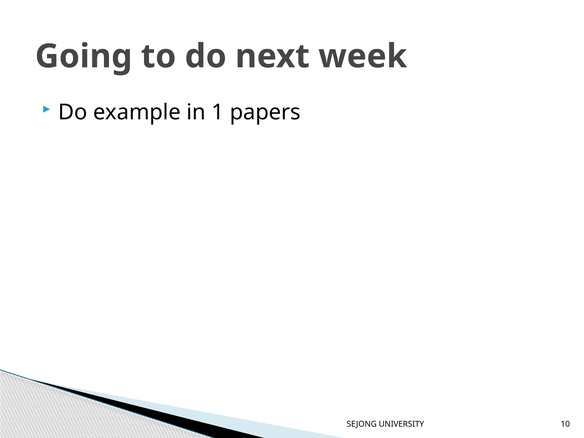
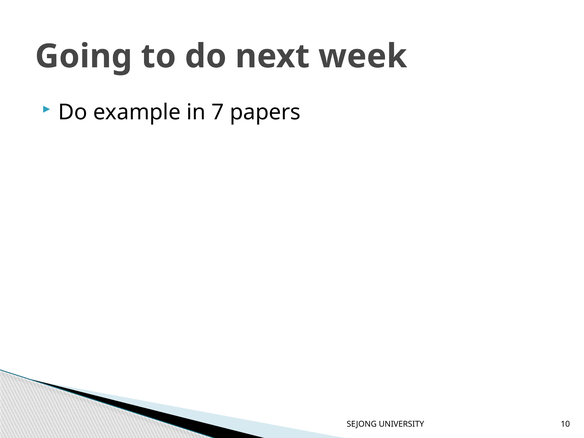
1: 1 -> 7
